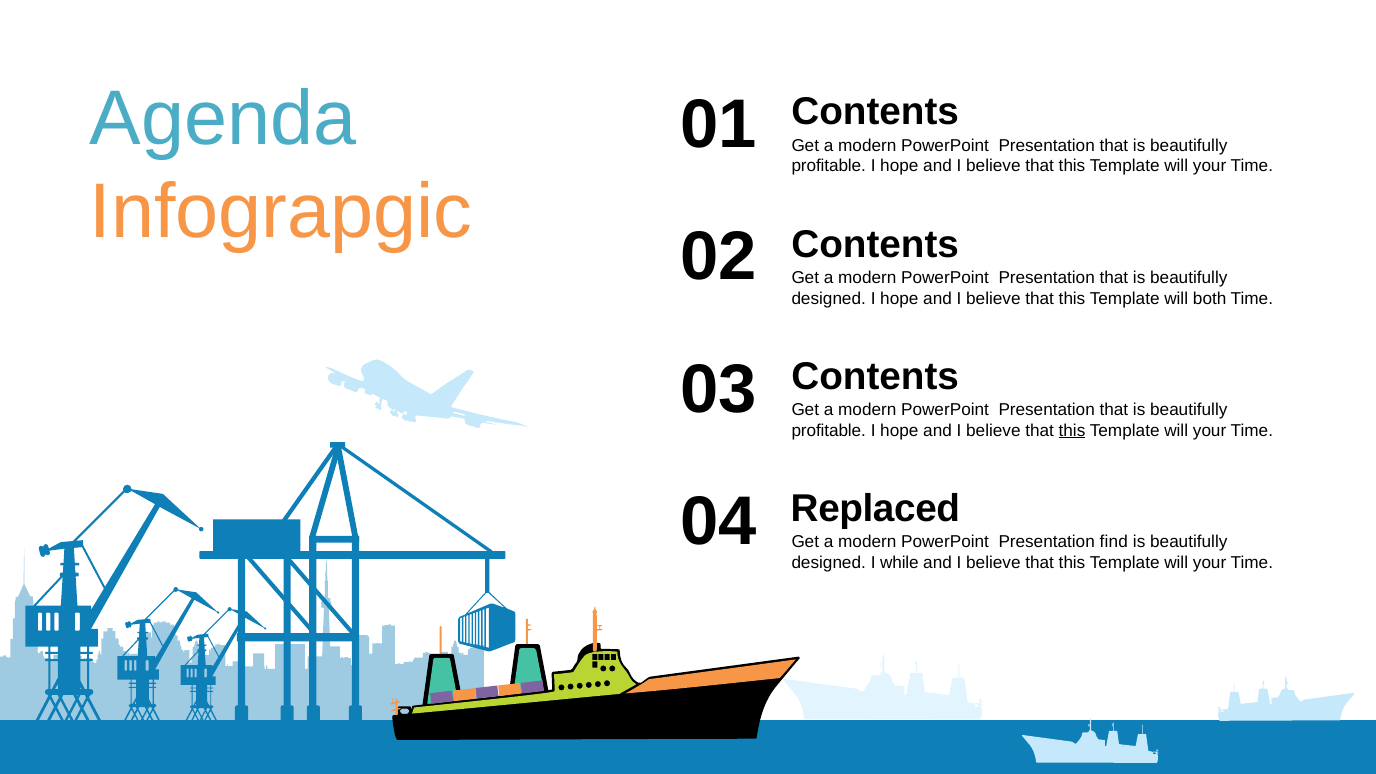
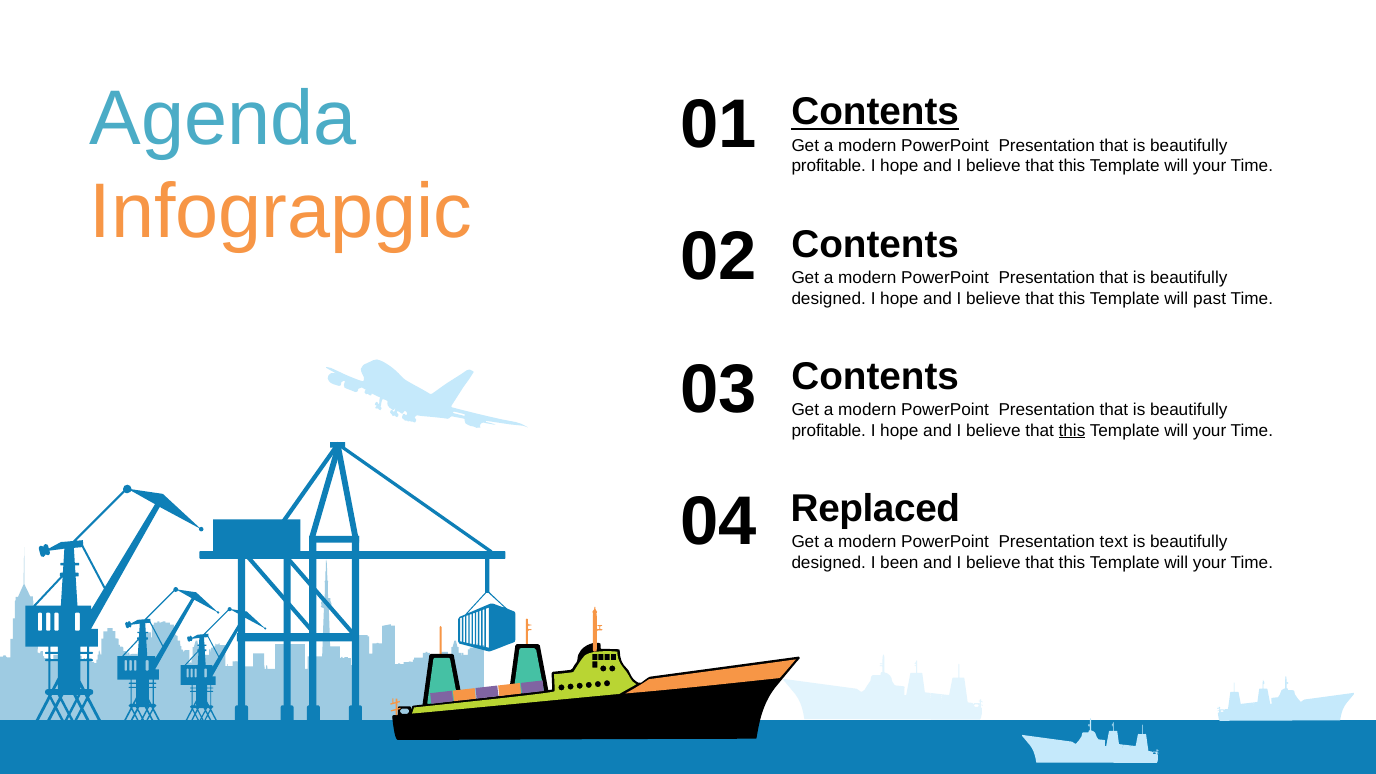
Contents at (875, 112) underline: none -> present
both: both -> past
find: find -> text
while: while -> been
